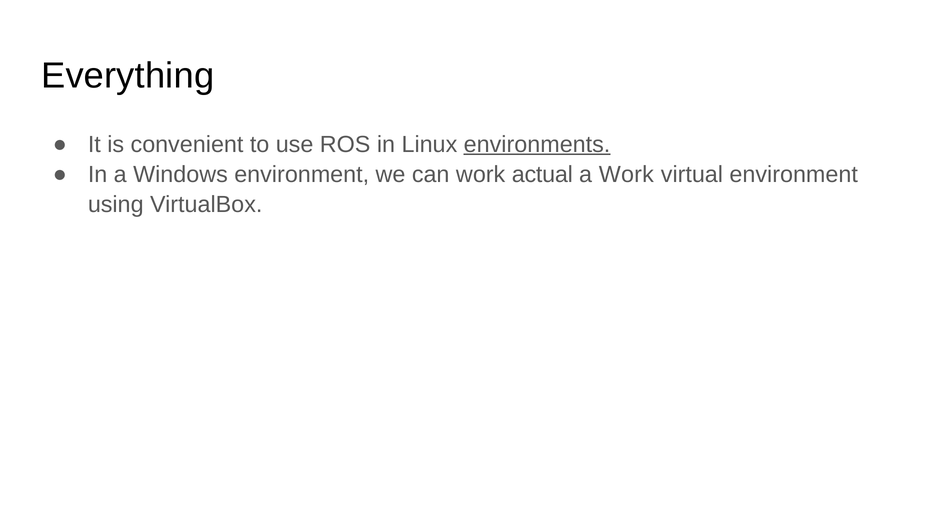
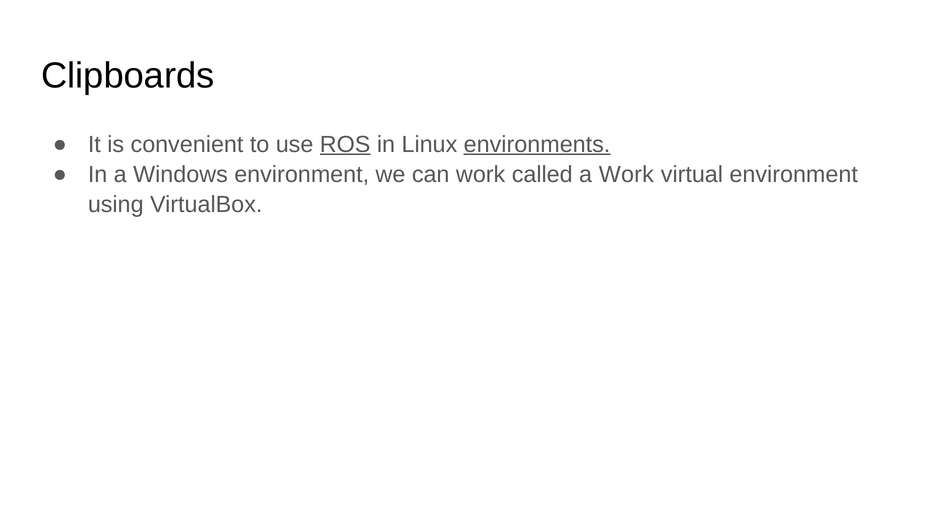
Everything: Everything -> Clipboards
ROS underline: none -> present
actual: actual -> called
